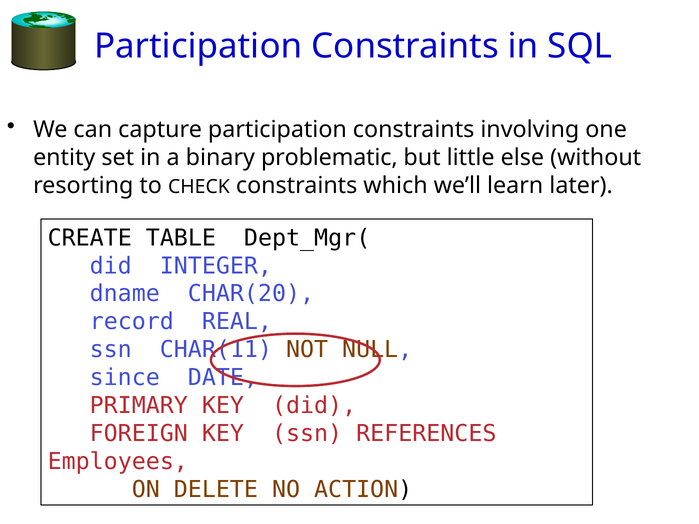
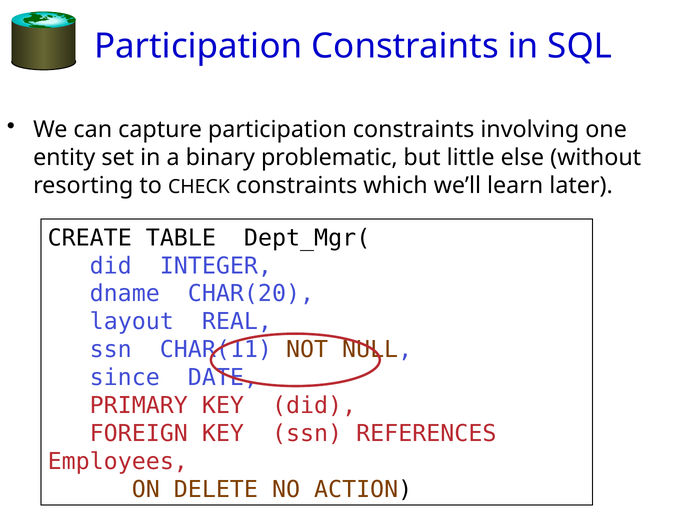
record: record -> layout
